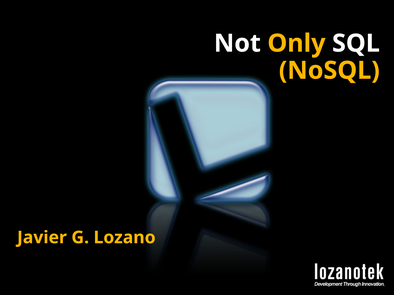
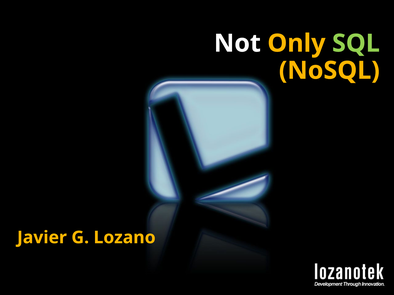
SQL colour: white -> light green
